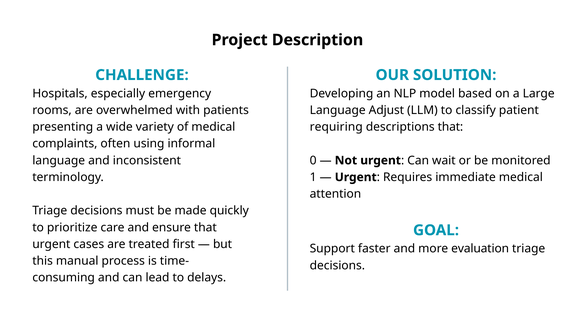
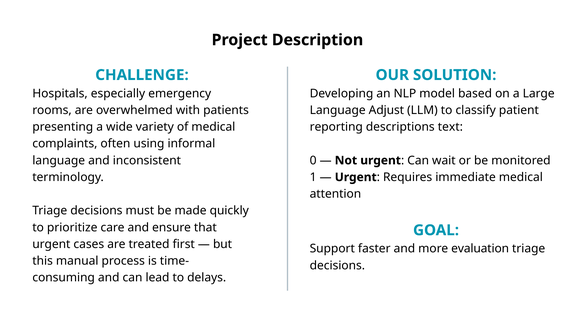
requiring: requiring -> reporting
descriptions that: that -> text
